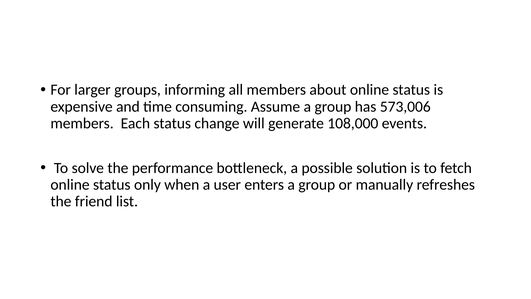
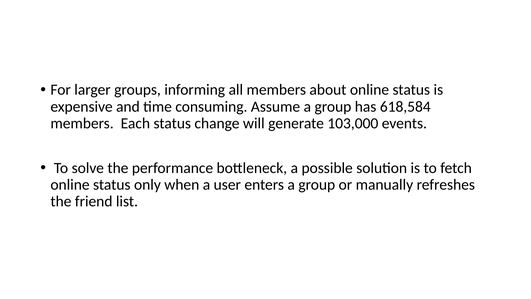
573,006: 573,006 -> 618,584
108,000: 108,000 -> 103,000
